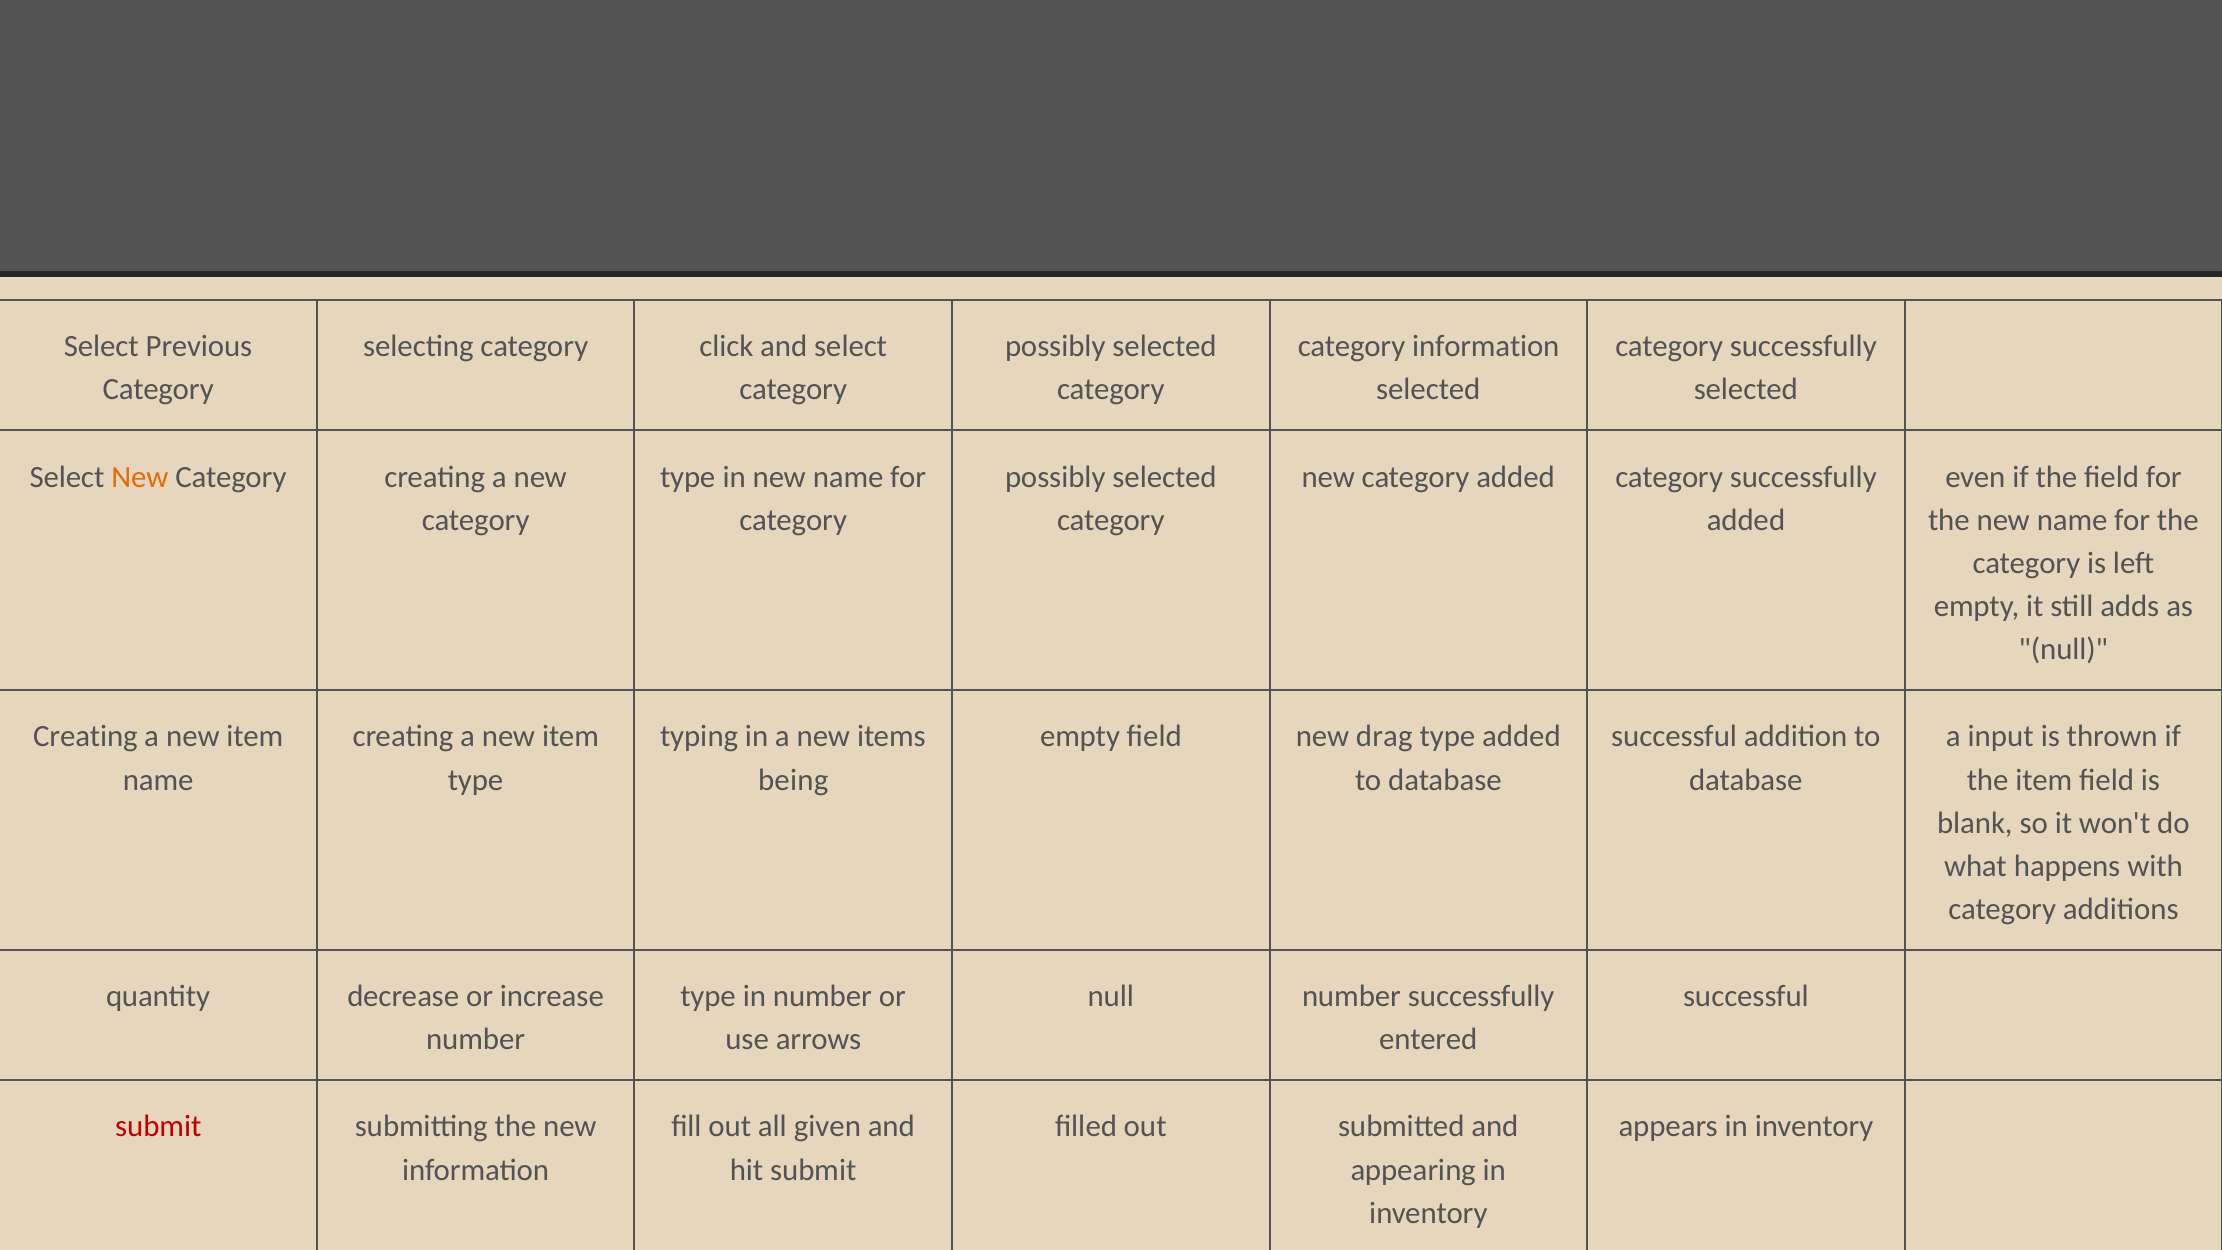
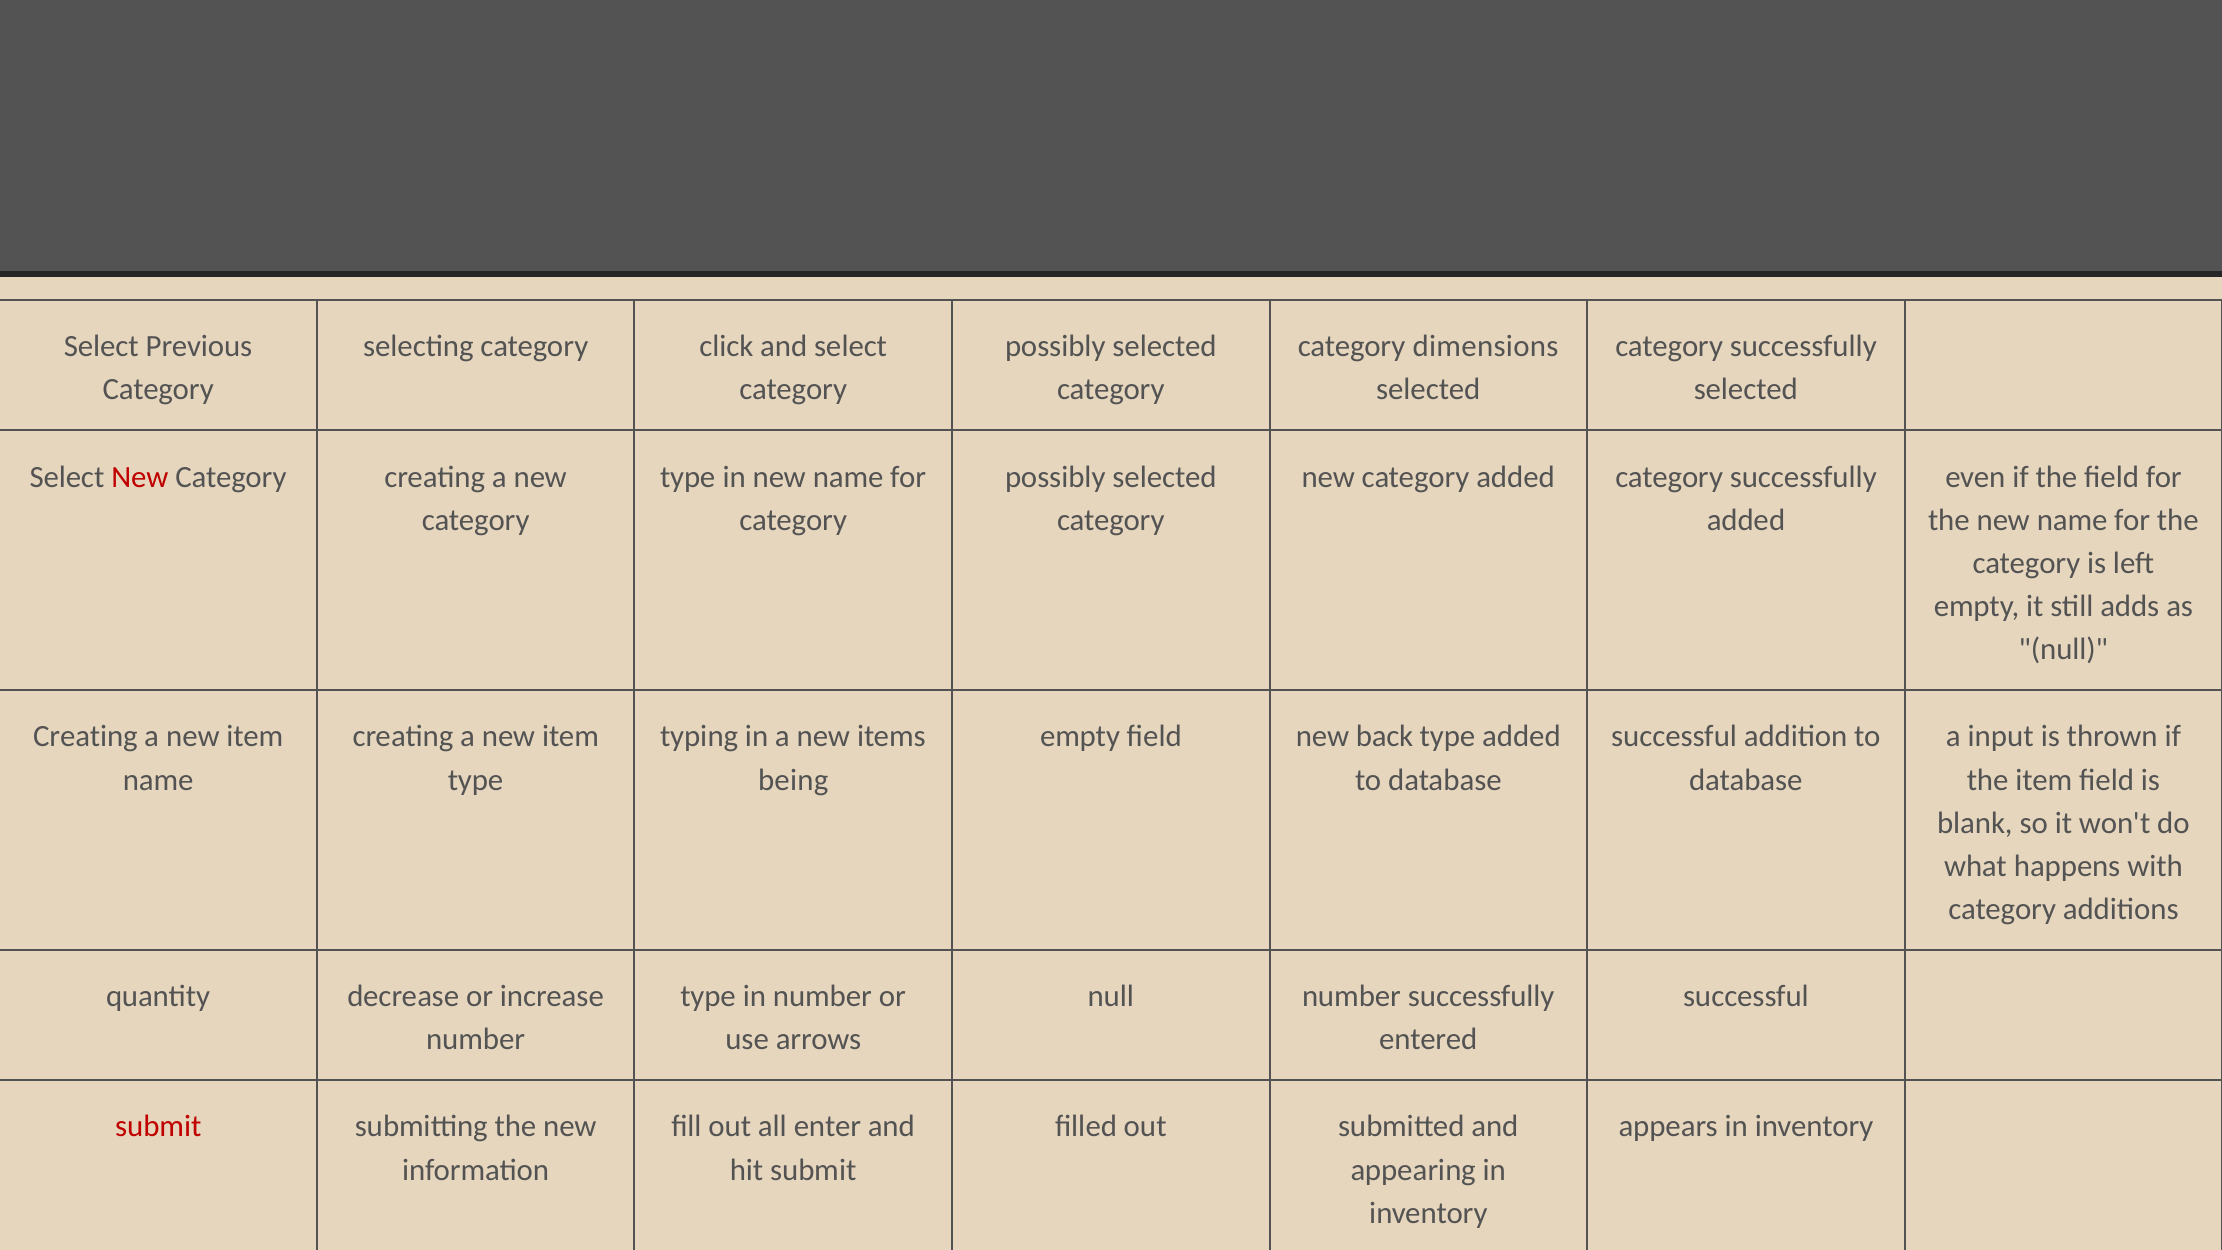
category information: information -> dimensions
New at (140, 477) colour: orange -> red
drag: drag -> back
given: given -> enter
